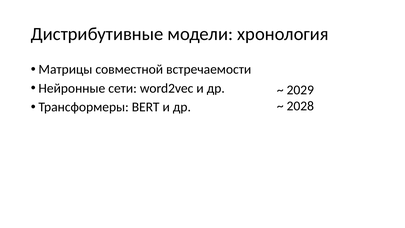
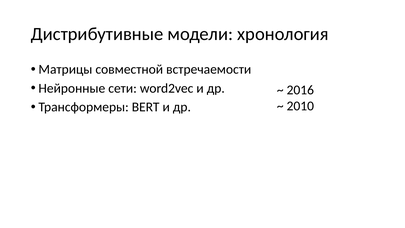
2029: 2029 -> 2016
2028: 2028 -> 2010
